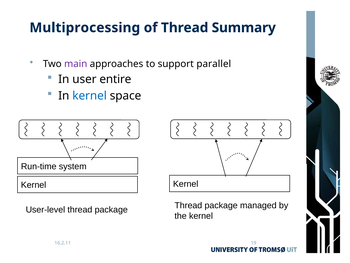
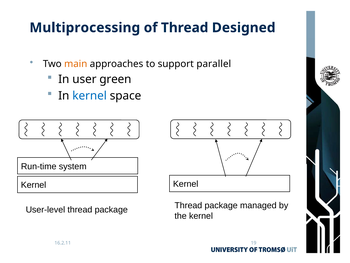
Summary: Summary -> Designed
main colour: purple -> orange
entire: entire -> green
